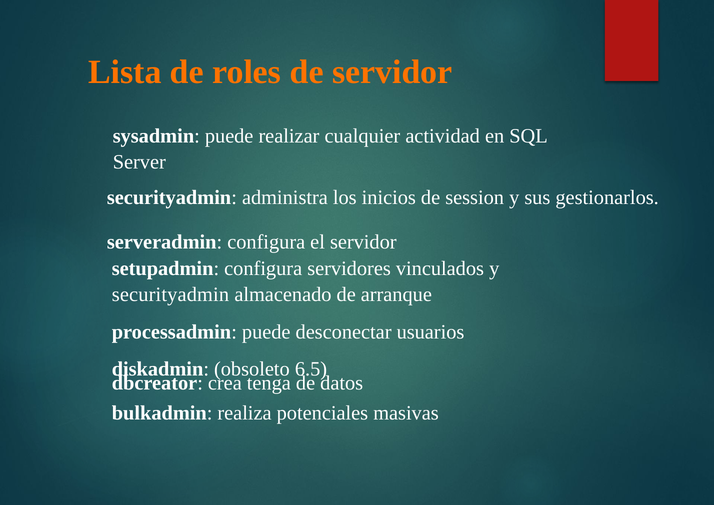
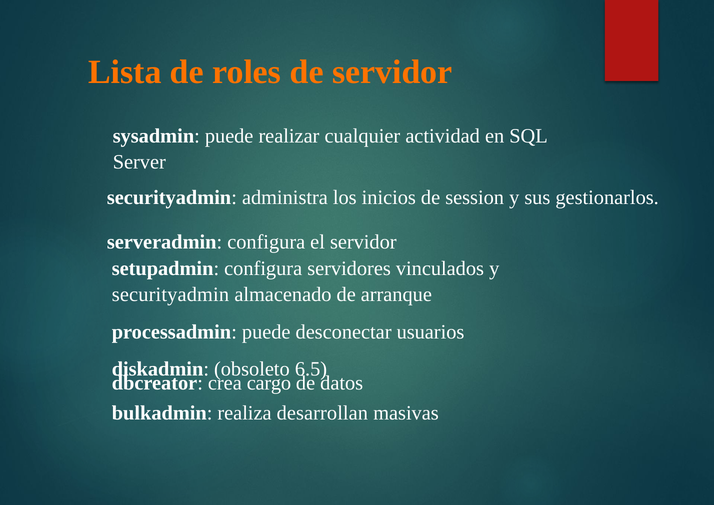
tenga: tenga -> cargo
potenciales: potenciales -> desarrollan
